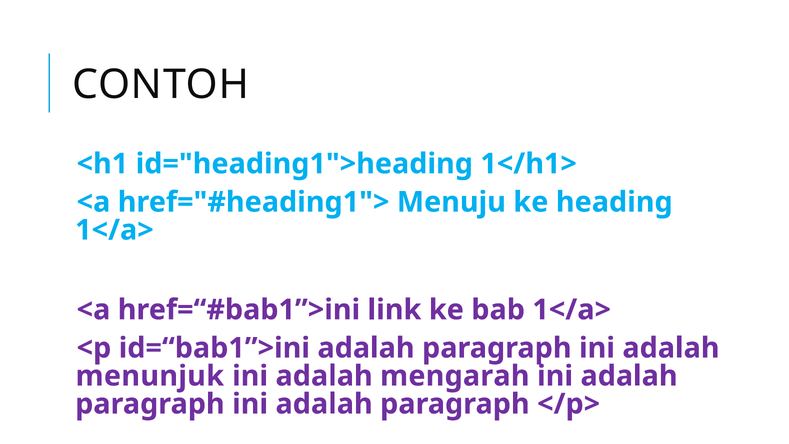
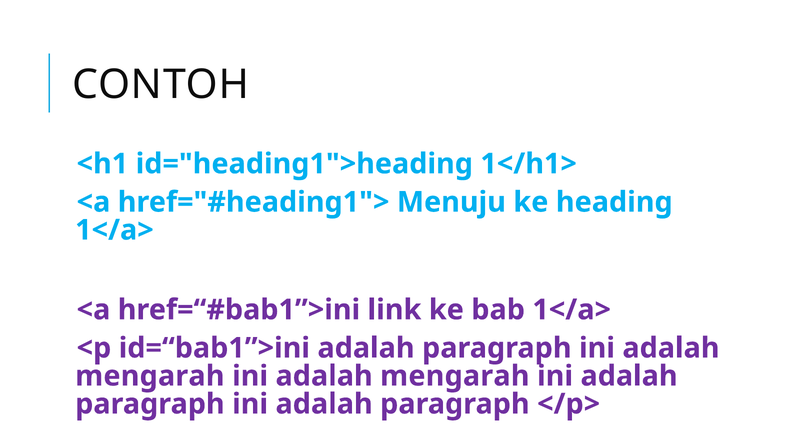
menunjuk at (150, 376): menunjuk -> mengarah
